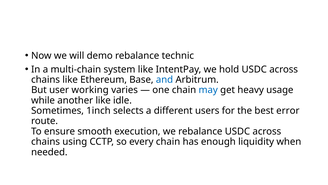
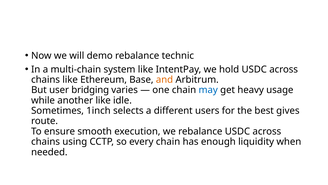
and colour: blue -> orange
working: working -> bridging
error: error -> gives
